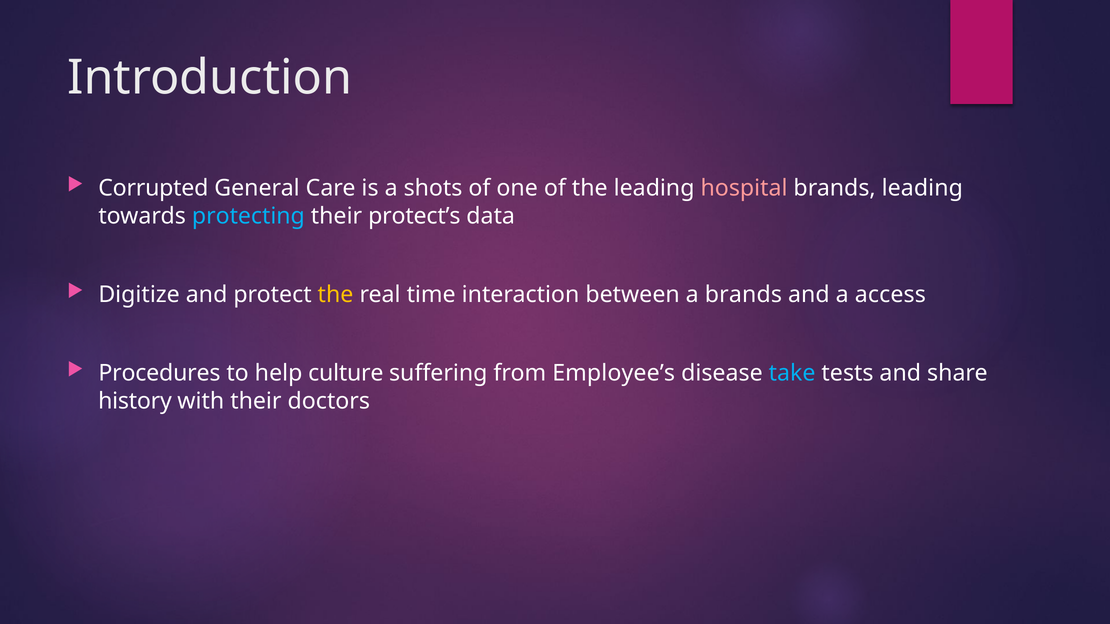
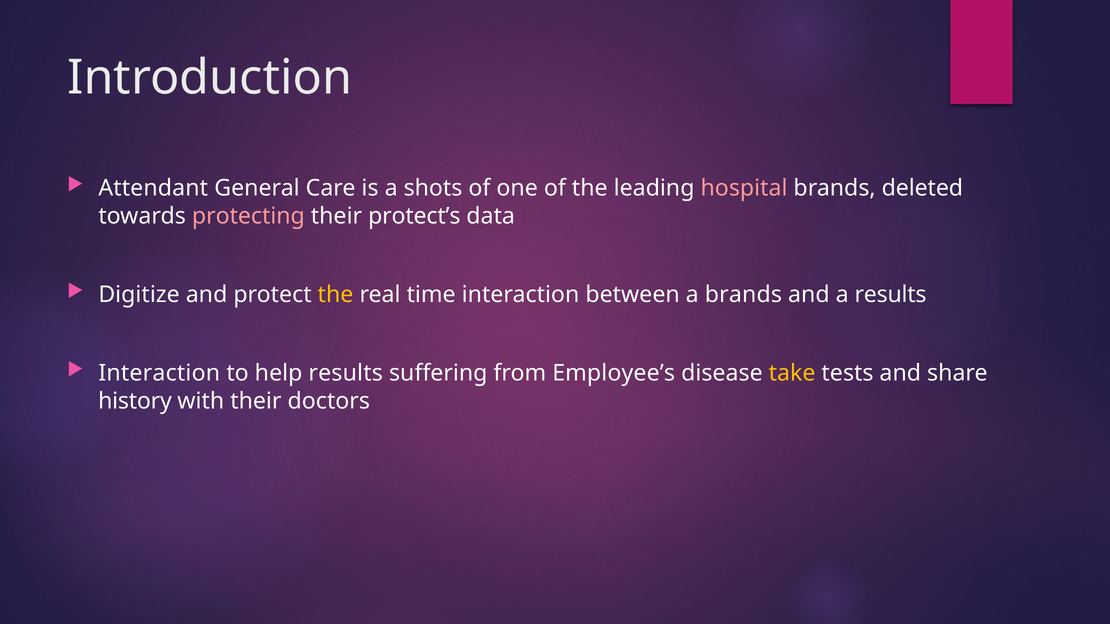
Corrupted: Corrupted -> Attendant
brands leading: leading -> deleted
protecting colour: light blue -> pink
a access: access -> results
Procedures at (159, 373): Procedures -> Interaction
help culture: culture -> results
take colour: light blue -> yellow
